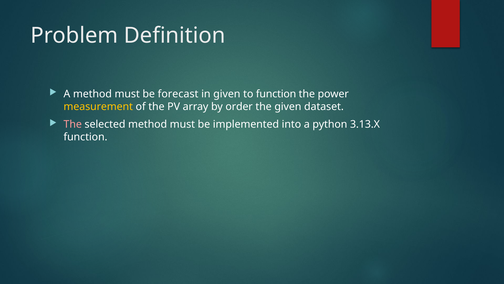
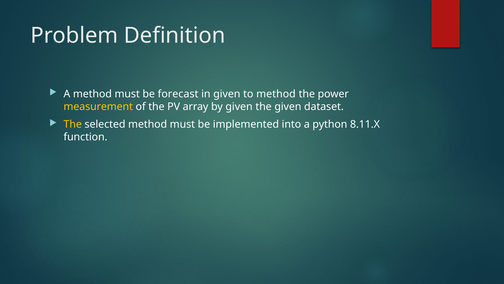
to function: function -> method
by order: order -> given
The at (73, 124) colour: pink -> yellow
3.13.X: 3.13.X -> 8.11.X
